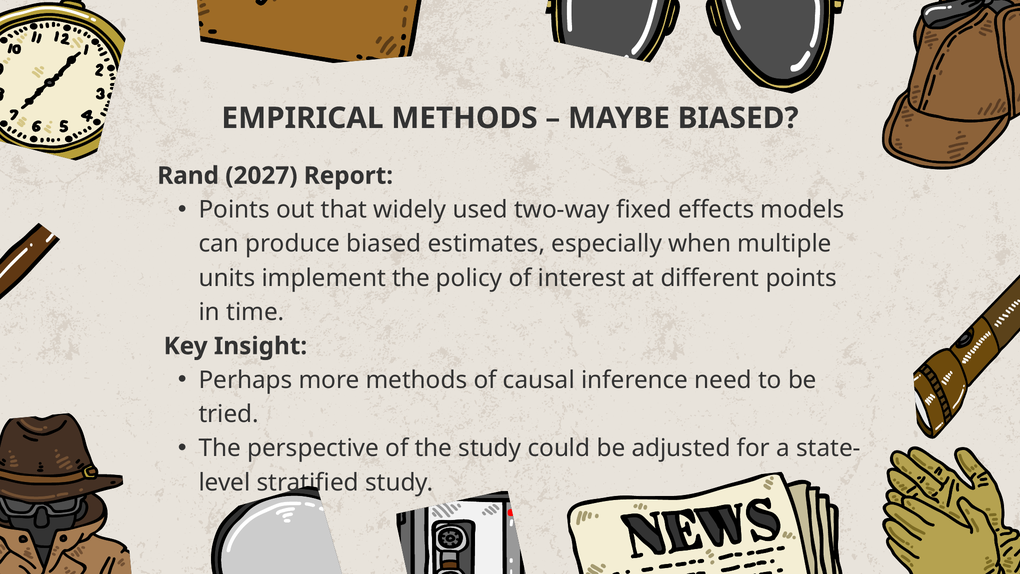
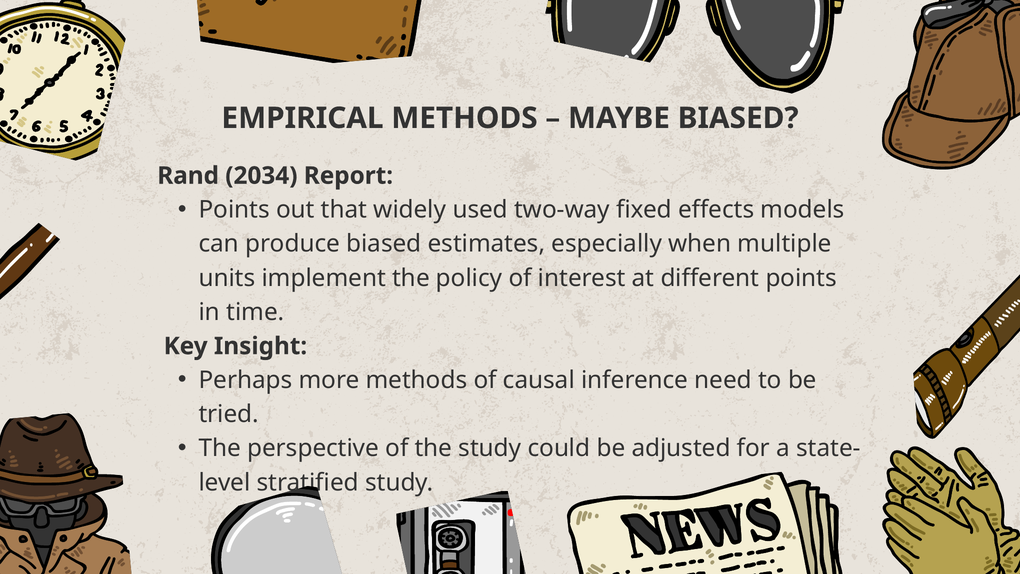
2027: 2027 -> 2034
